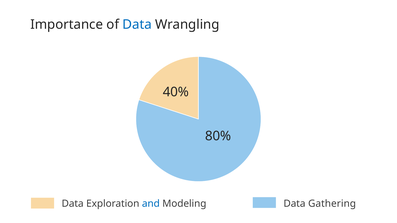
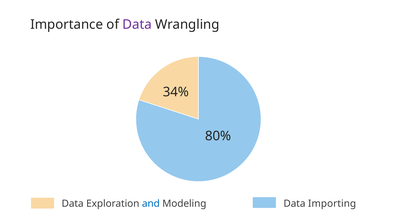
Data at (137, 25) colour: blue -> purple
40%: 40% -> 34%
Gathering: Gathering -> Importing
